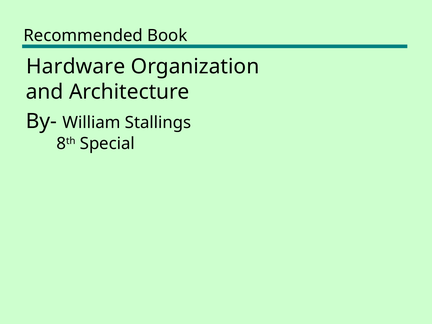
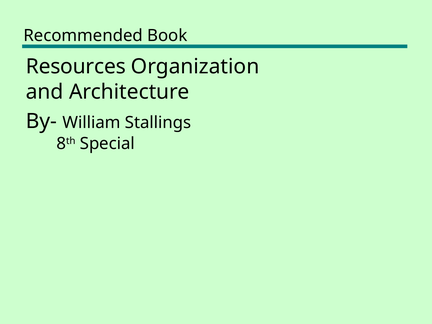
Hardware: Hardware -> Resources
